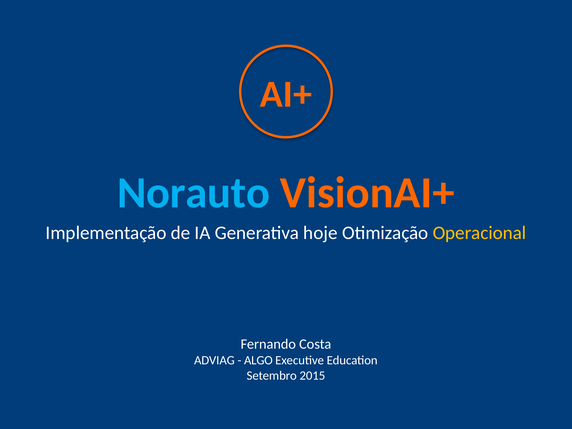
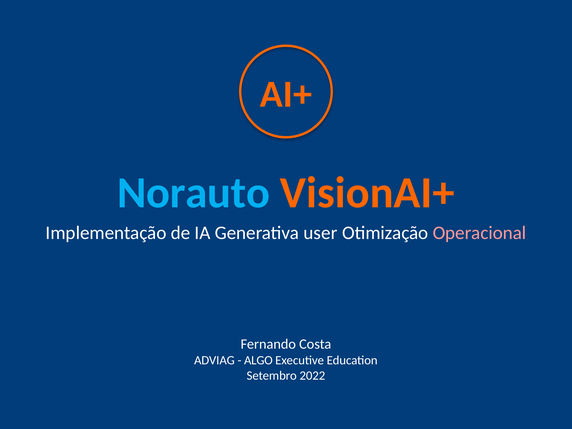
hoje: hoje -> user
Operacional colour: yellow -> pink
2015: 2015 -> 2022
